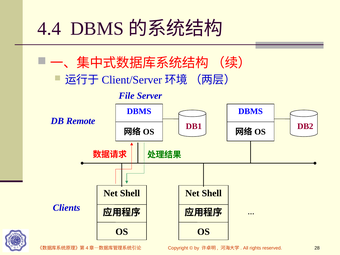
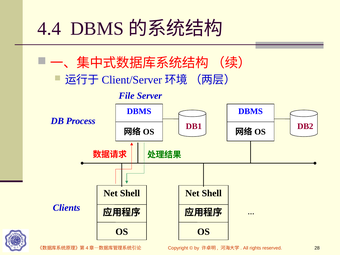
Remote: Remote -> Process
